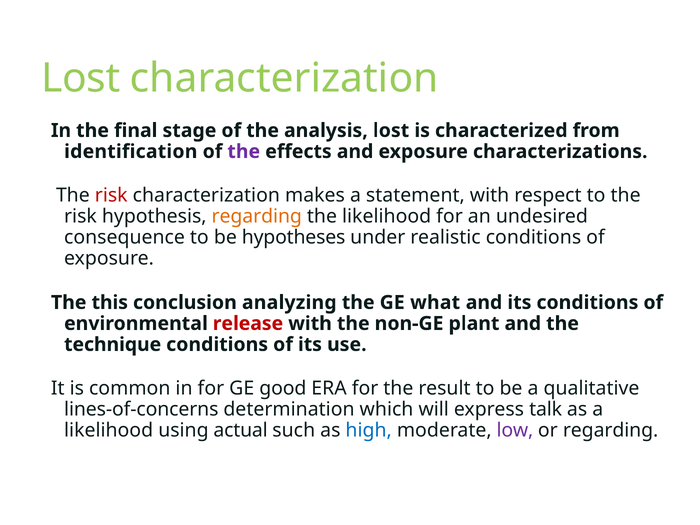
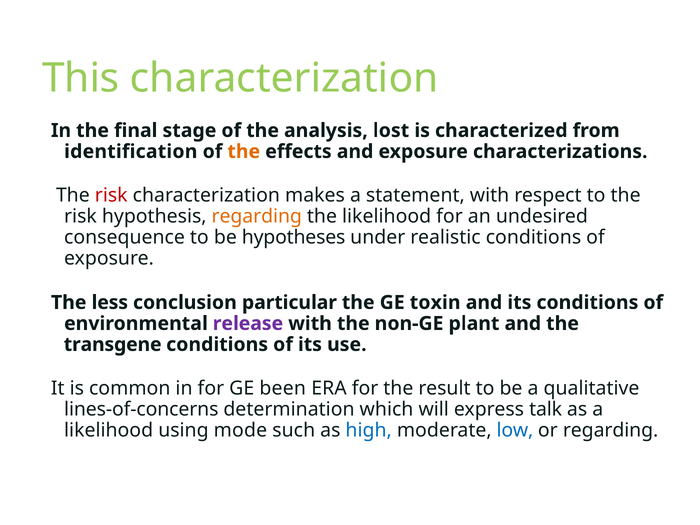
Lost at (81, 78): Lost -> This
the at (244, 152) colour: purple -> orange
this: this -> less
analyzing: analyzing -> particular
what: what -> toxin
release colour: red -> purple
technique: technique -> transgene
good: good -> been
actual: actual -> mode
low colour: purple -> blue
